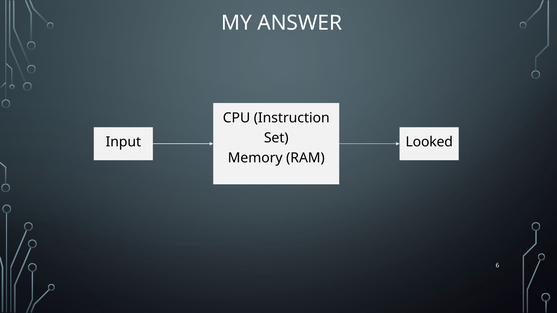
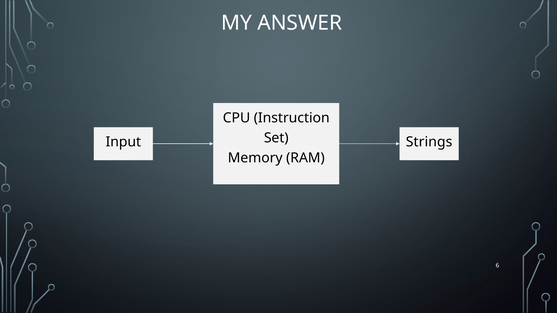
Looked: Looked -> Strings
